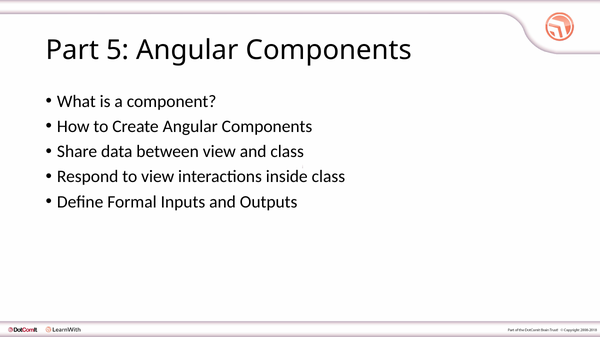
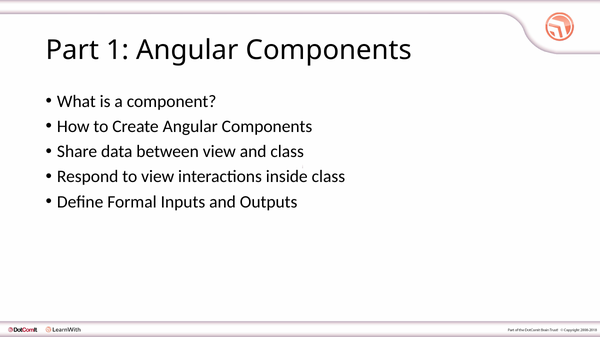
5: 5 -> 1
